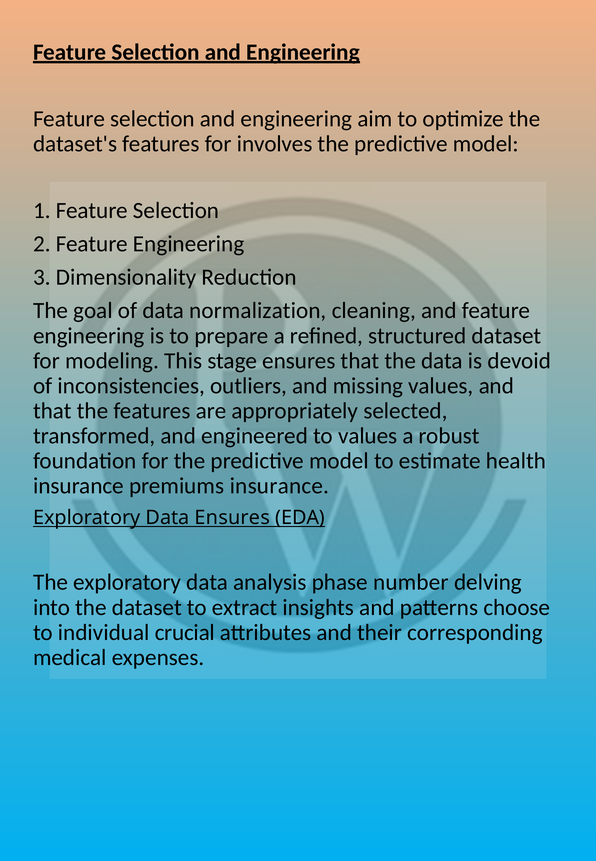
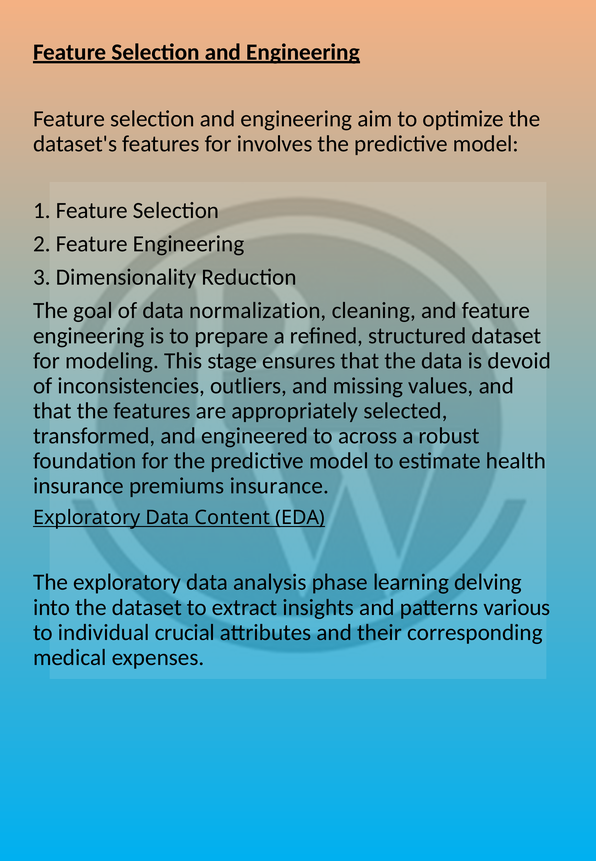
to values: values -> across
Data Ensures: Ensures -> Content
number: number -> learning
choose: choose -> various
